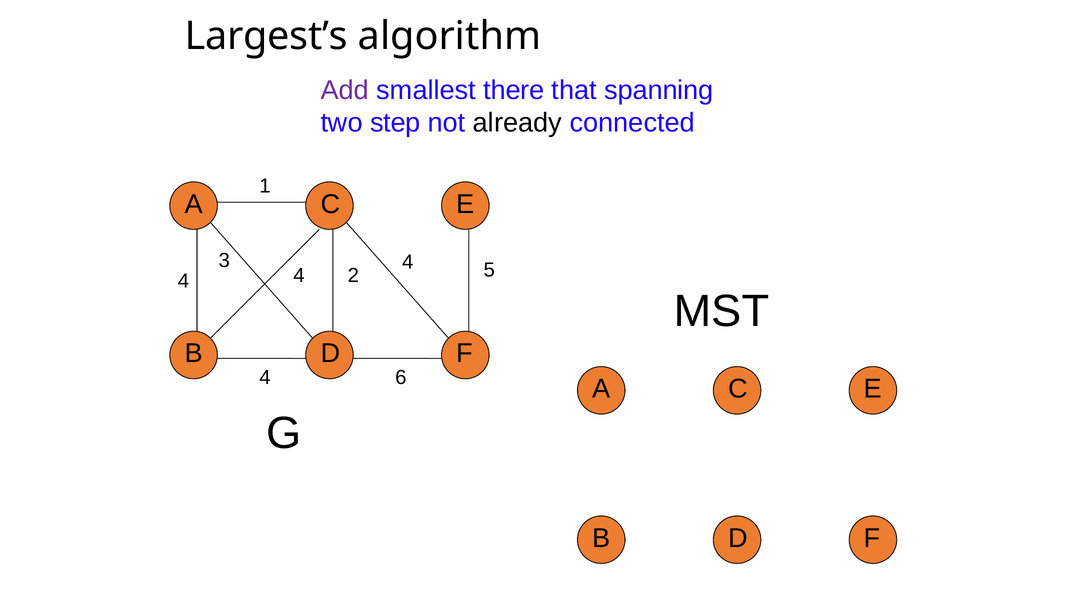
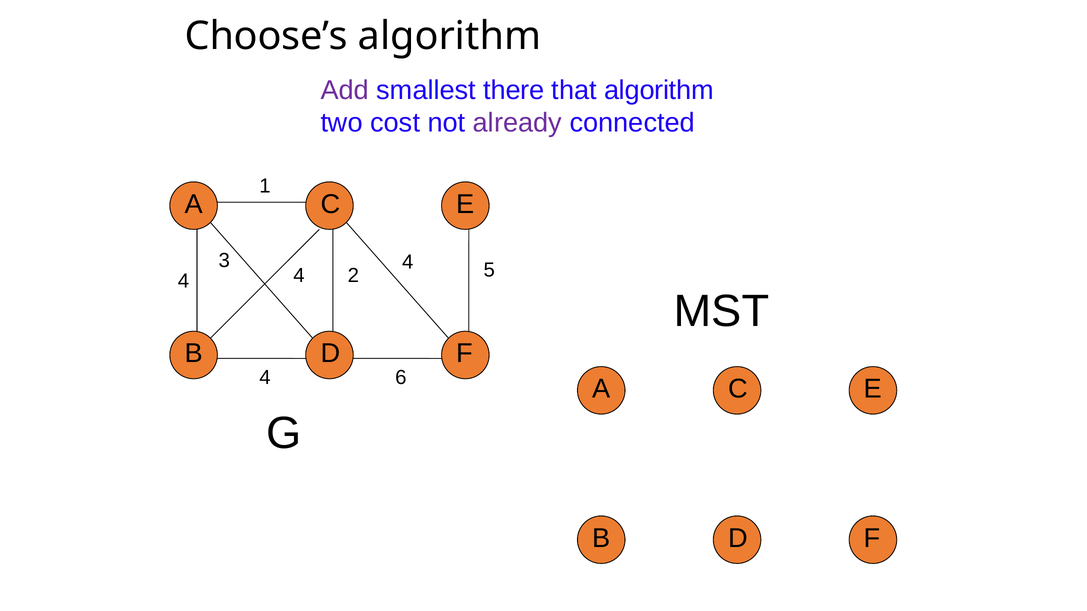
Largest’s: Largest’s -> Choose’s
that spanning: spanning -> algorithm
step: step -> cost
already colour: black -> purple
